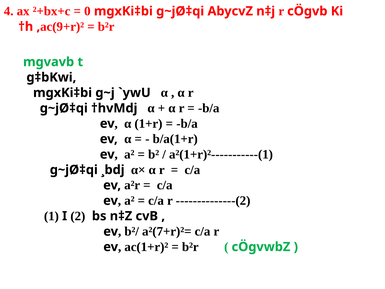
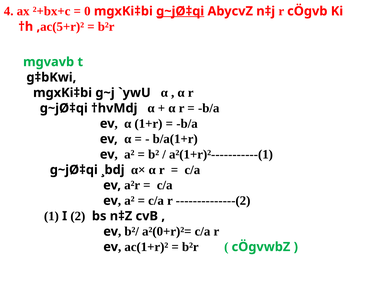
g~jØ‡qi at (180, 11) underline: none -> present
ac(9+r)²: ac(9+r)² -> ac(5+r)²
a²(7+r)²=: a²(7+r)²= -> a²(0+r)²=
